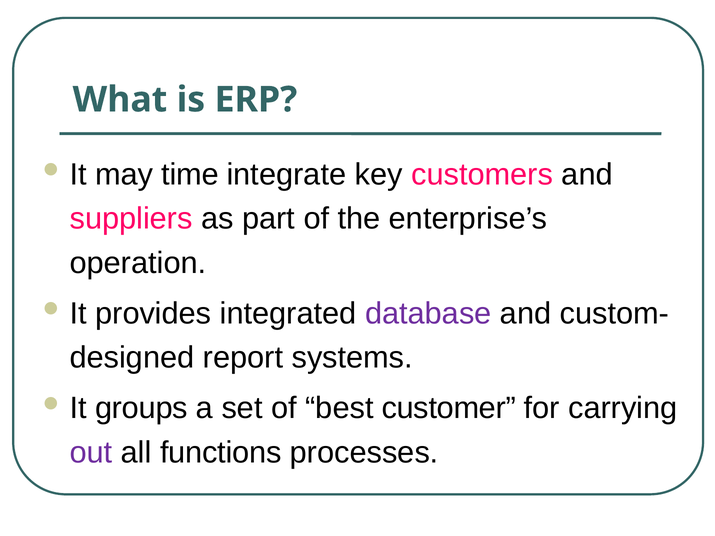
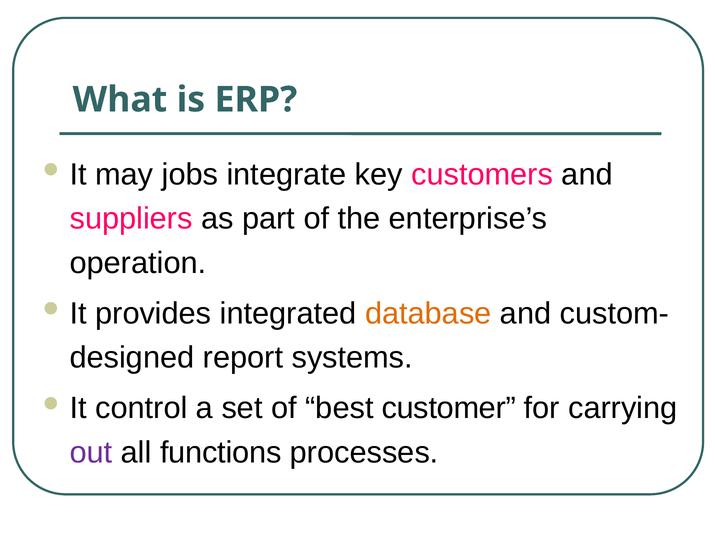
time: time -> jobs
database colour: purple -> orange
groups: groups -> control
